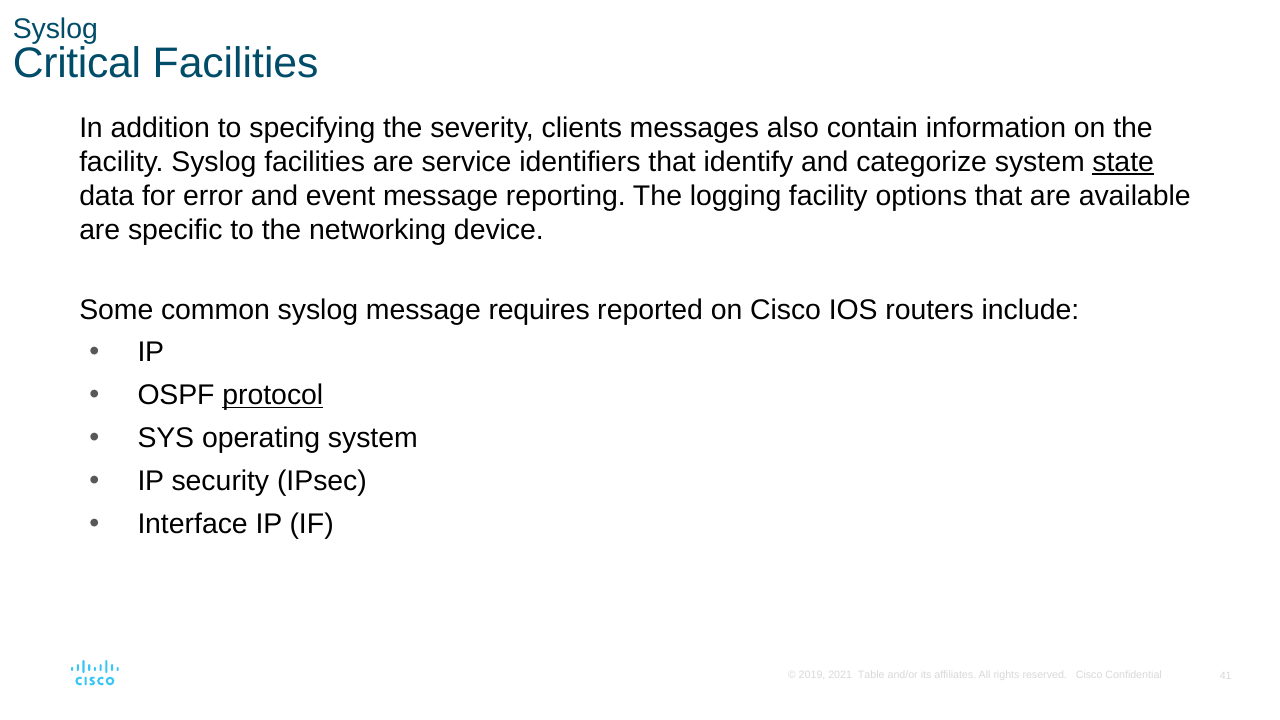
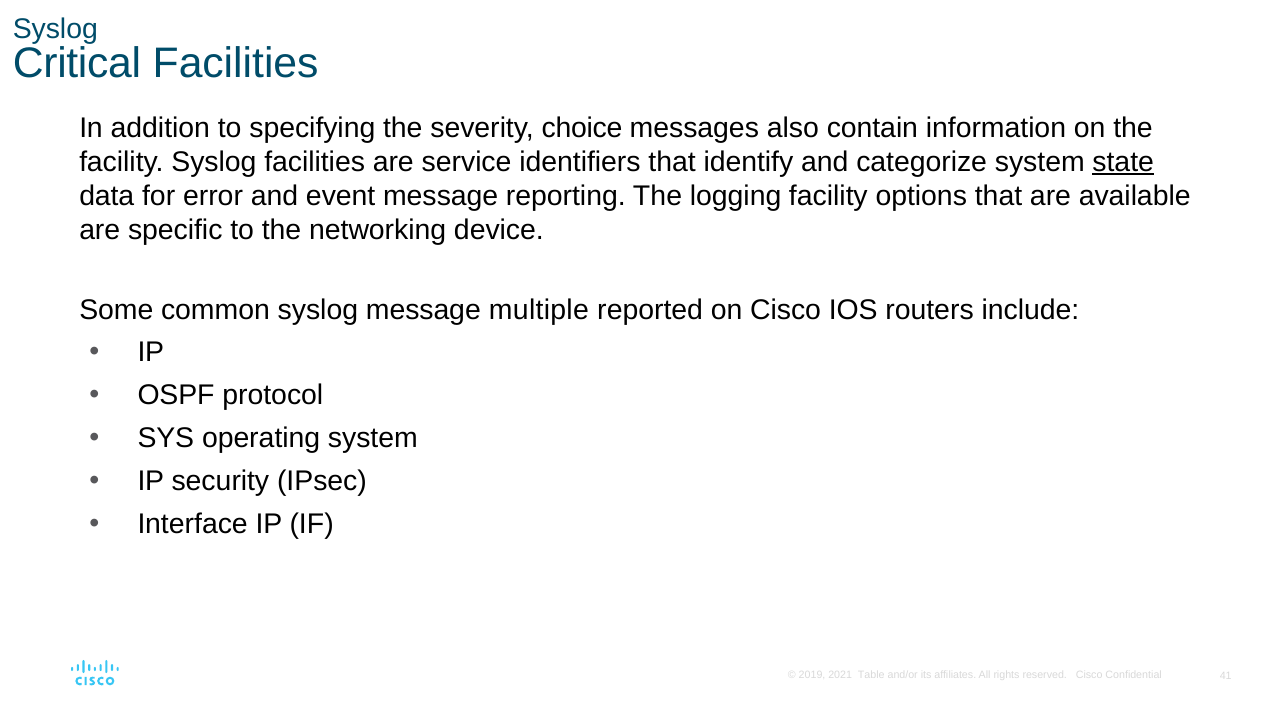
clients: clients -> choice
requires: requires -> multiple
protocol underline: present -> none
